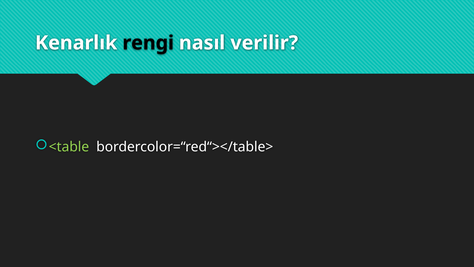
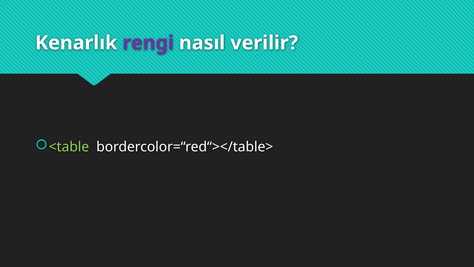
rengi colour: black -> purple
